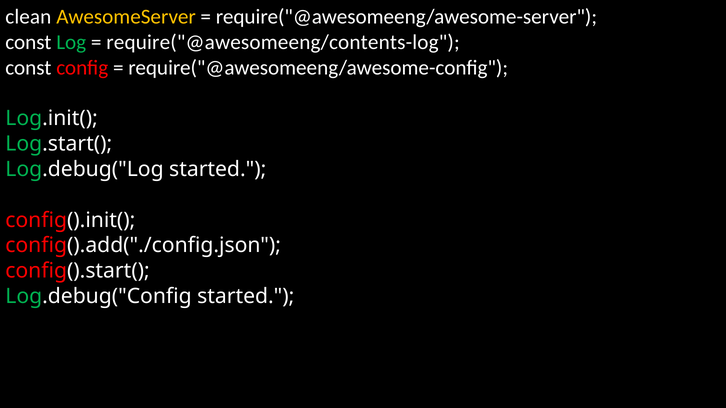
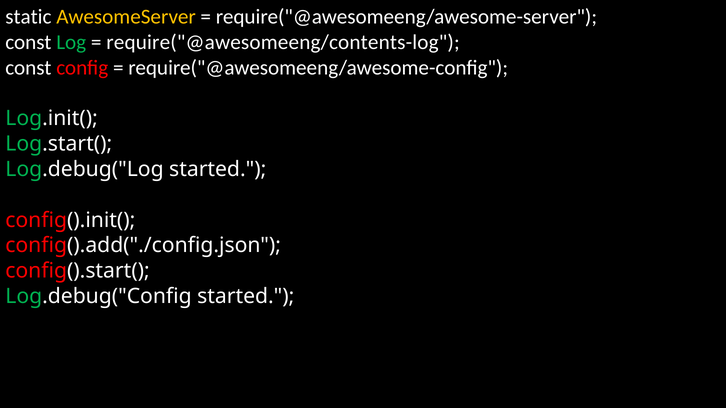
clean: clean -> static
